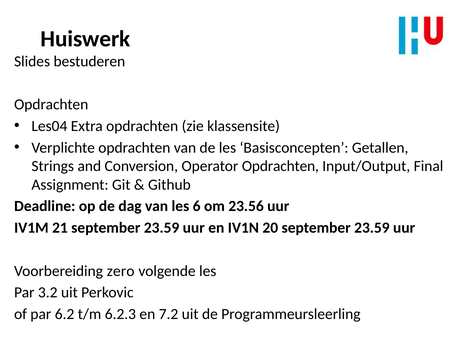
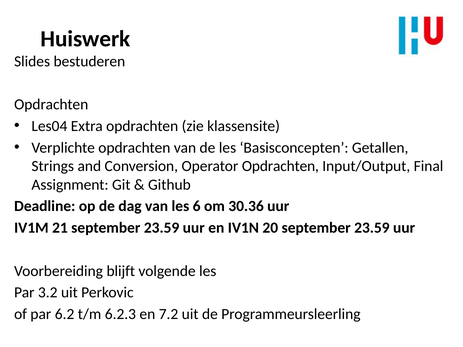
23.56: 23.56 -> 30.36
zero: zero -> blijft
